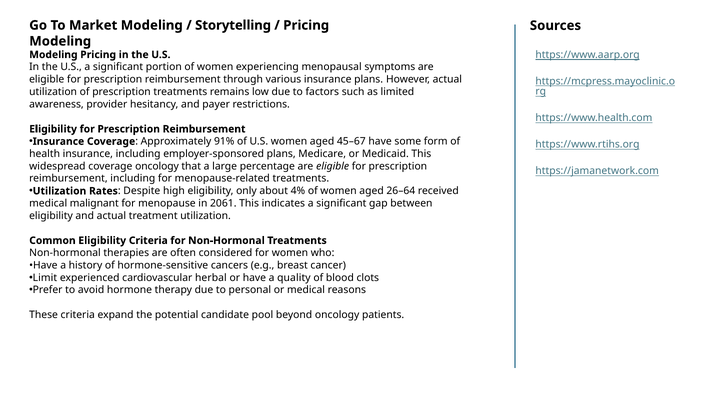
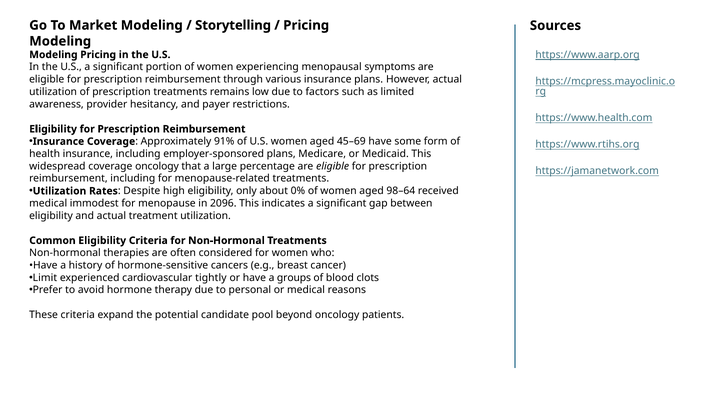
45–67: 45–67 -> 45–69
4%: 4% -> 0%
26–64: 26–64 -> 98–64
malignant: malignant -> immodest
2061: 2061 -> 2096
herbal: herbal -> tightly
quality: quality -> groups
